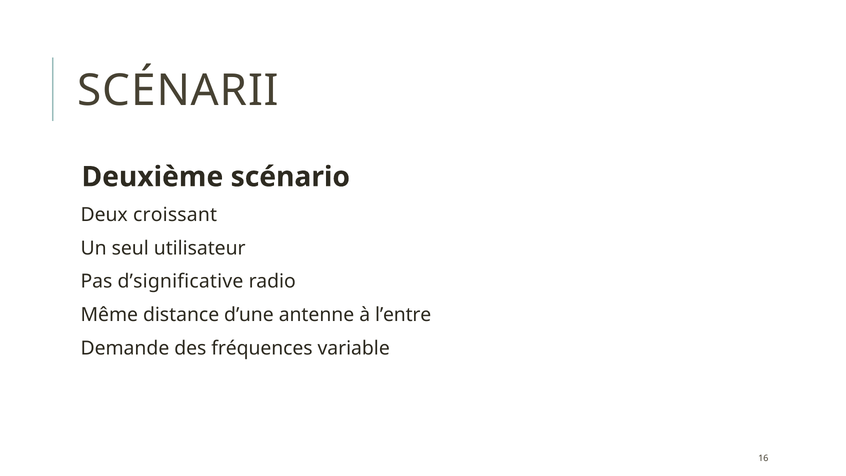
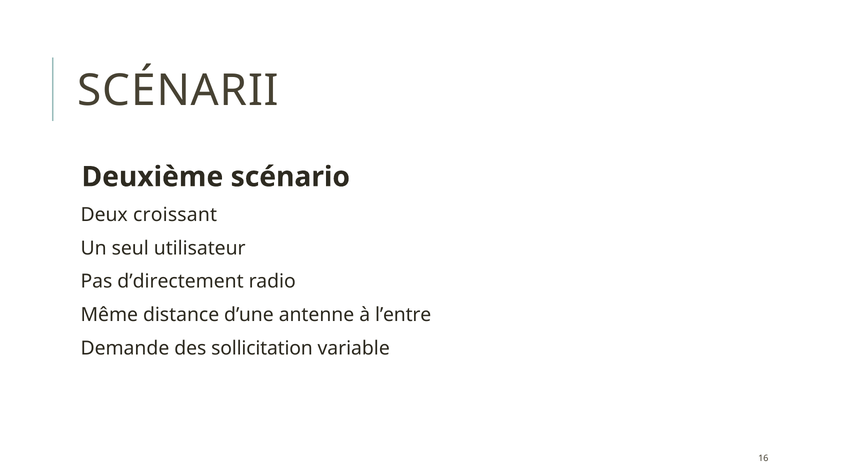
d’significative: d’significative -> d’directement
fréquences: fréquences -> sollicitation
